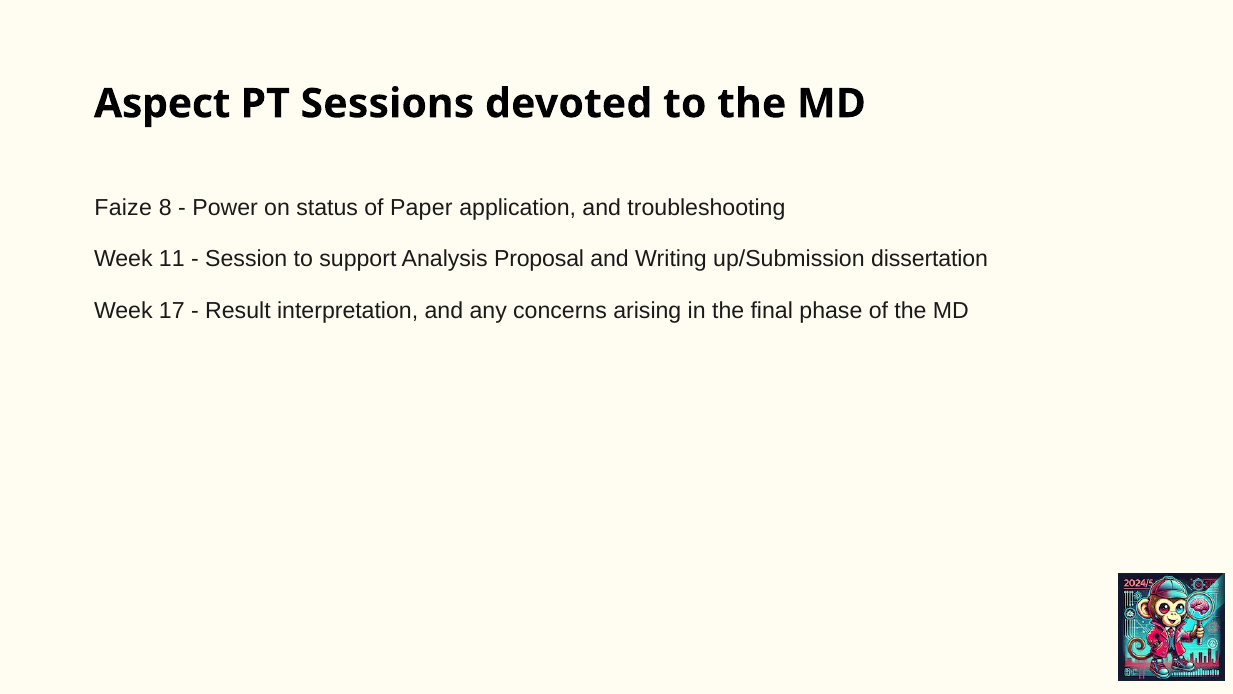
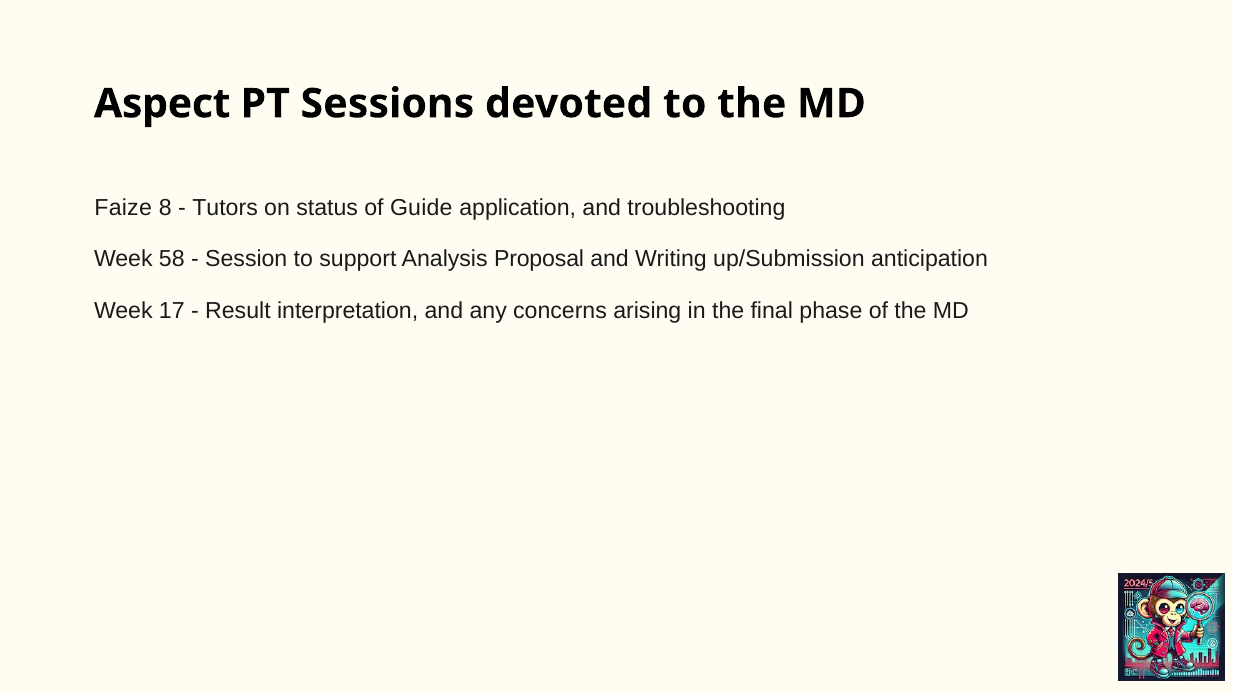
Power: Power -> Tutors
Paper: Paper -> Guide
11: 11 -> 58
dissertation: dissertation -> anticipation
